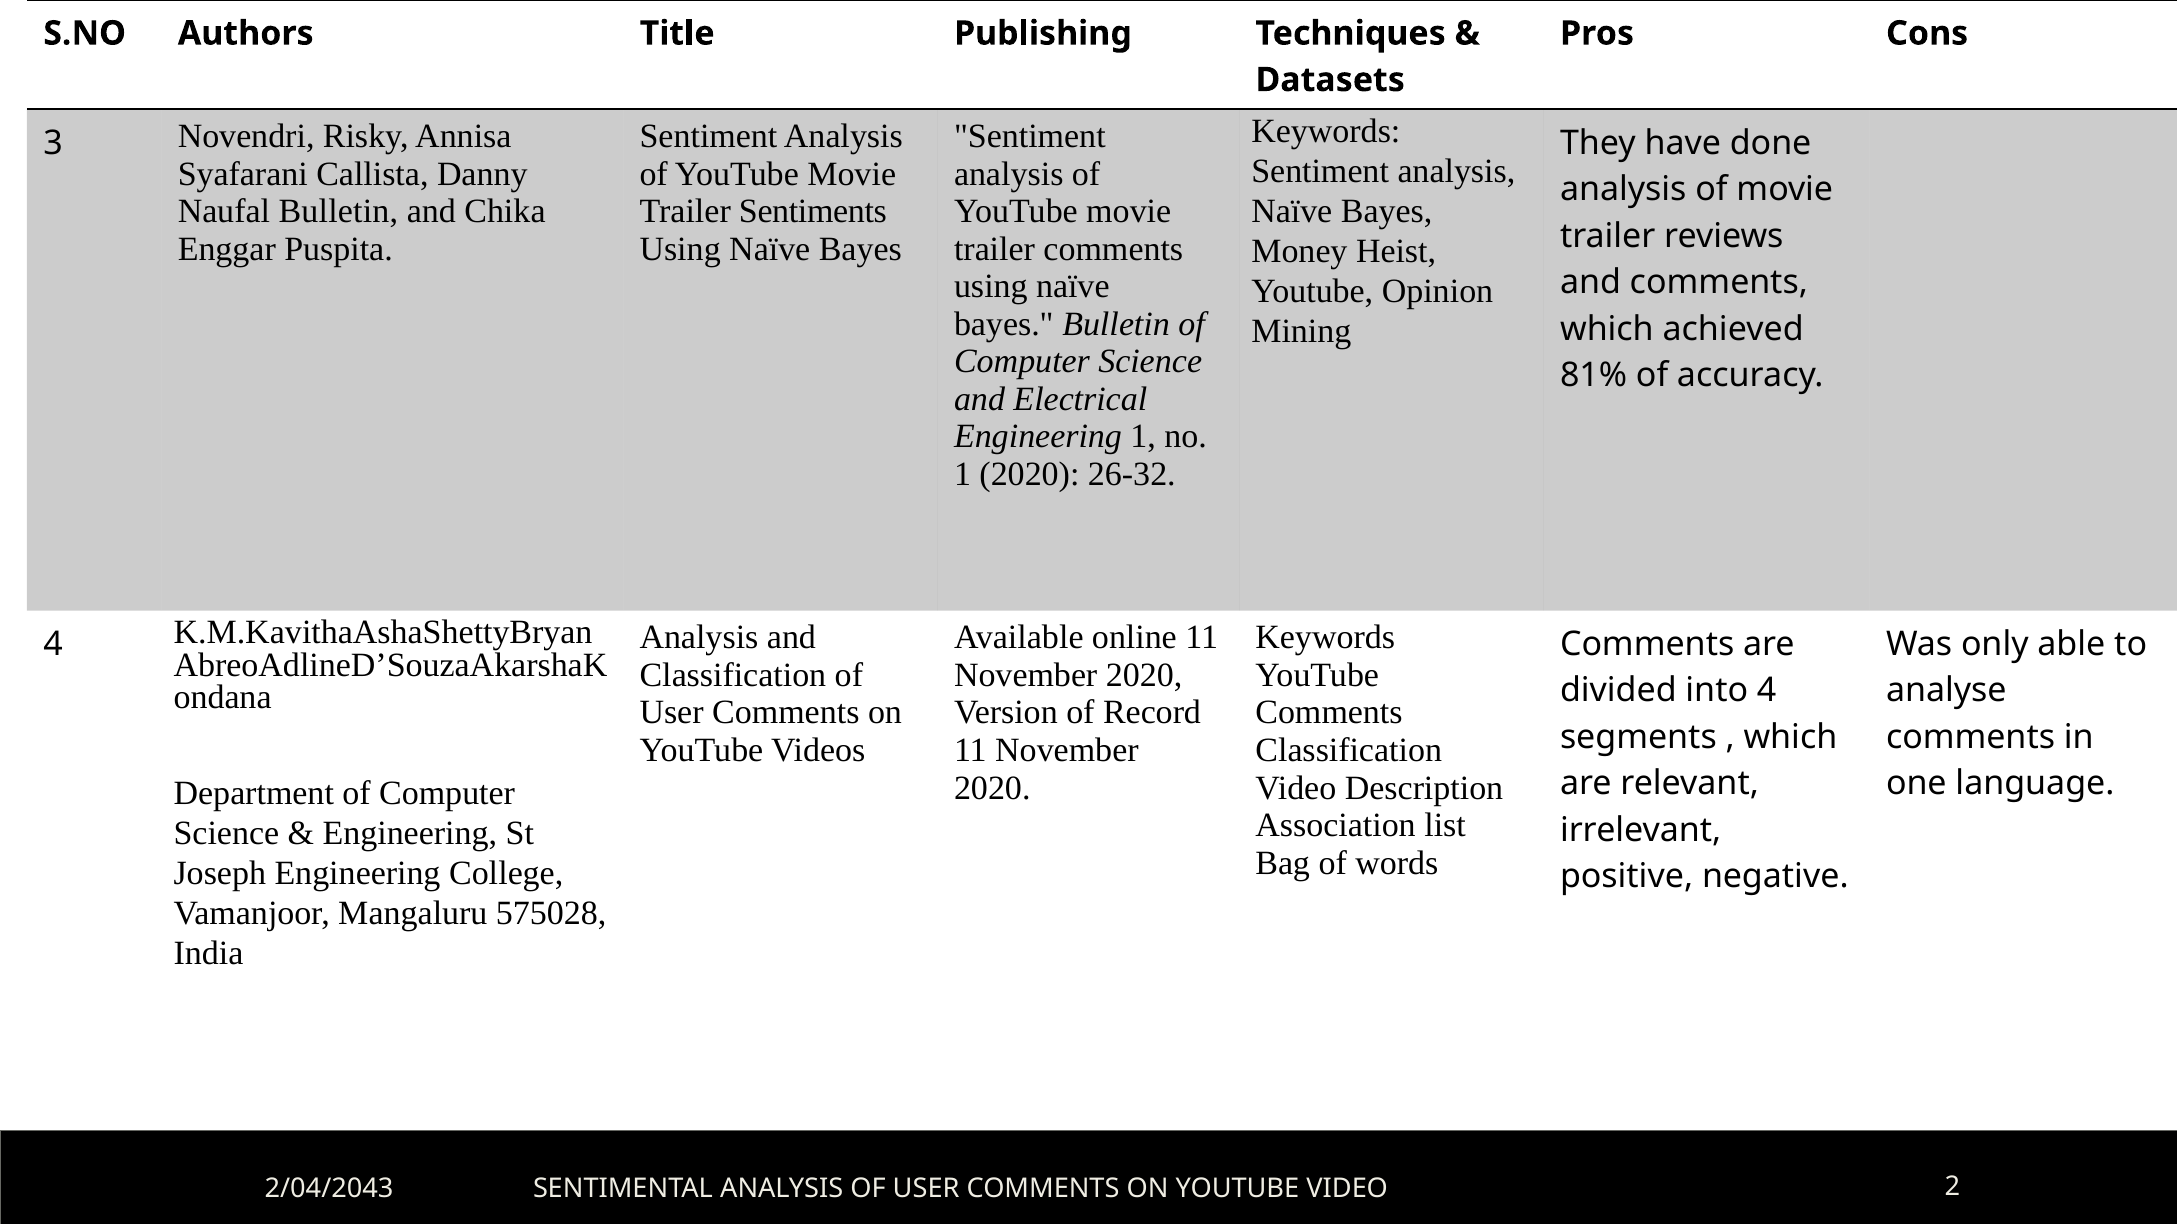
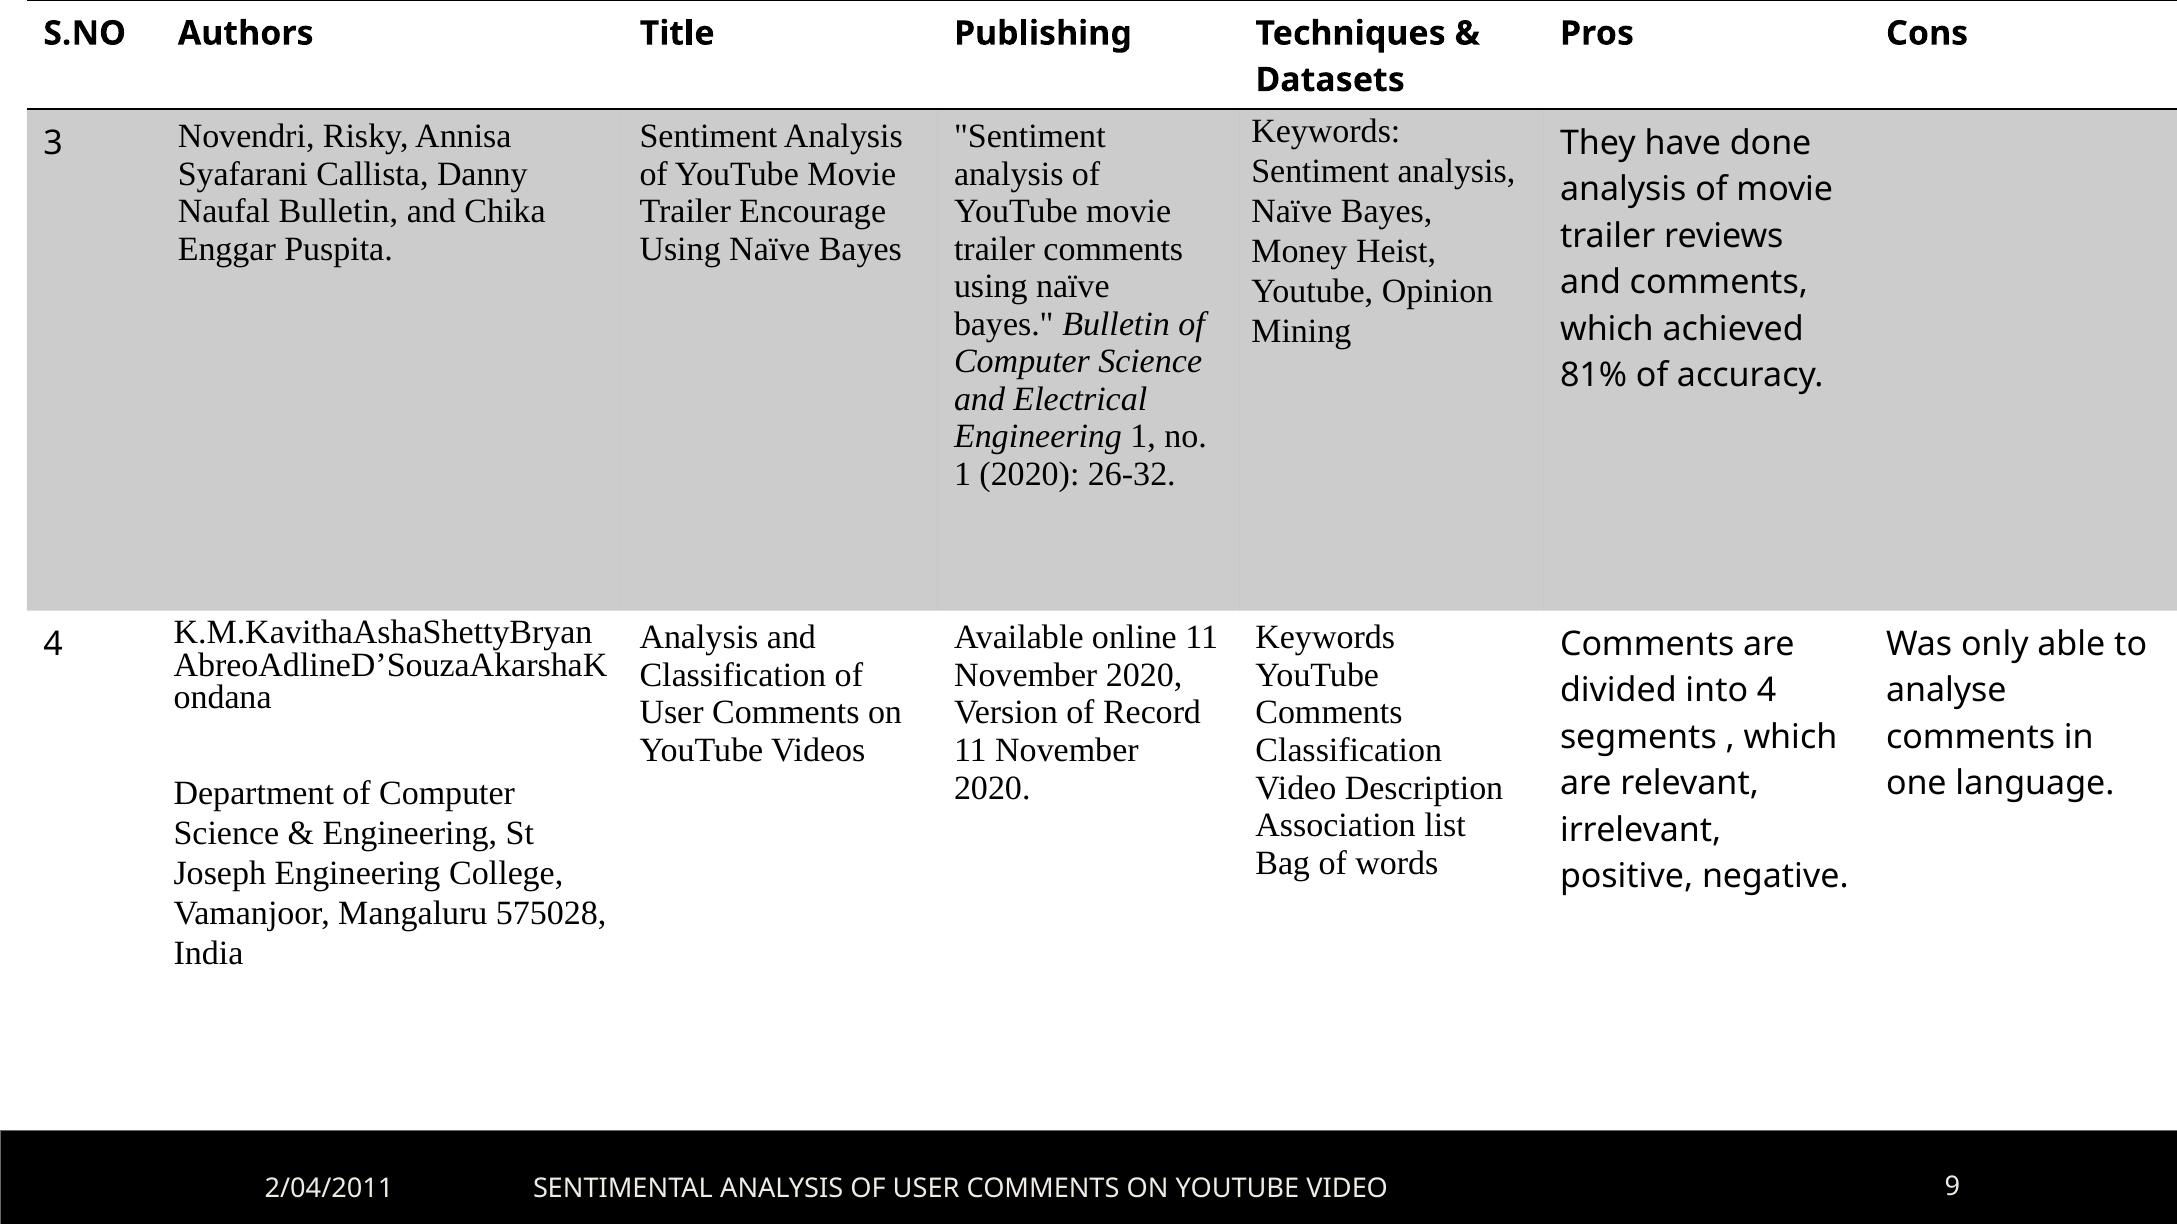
Sentiments: Sentiments -> Encourage
2/04/2043: 2/04/2043 -> 2/04/2011
2: 2 -> 9
